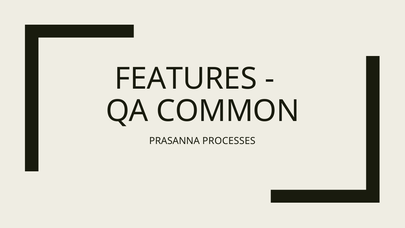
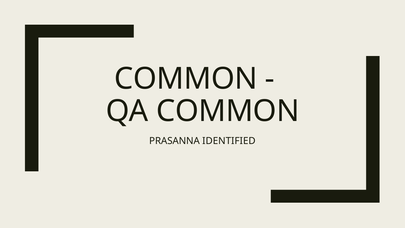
FEATURES at (186, 79): FEATURES -> COMMON
PROCESSES: PROCESSES -> IDENTIFIED
